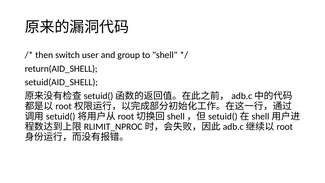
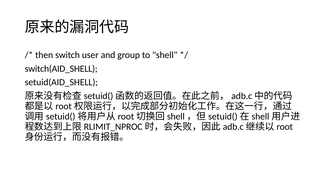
return(AID_SHELL: return(AID_SHELL -> switch(AID_SHELL
